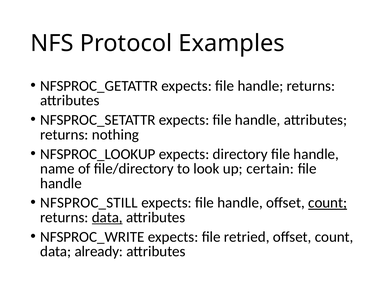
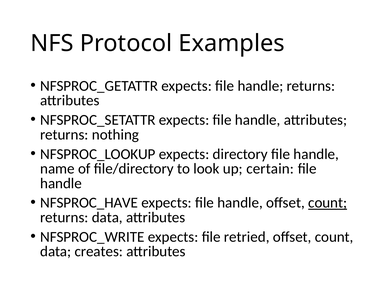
NFSPROC_STILL: NFSPROC_STILL -> NFSPROC_HAVE
data at (107, 218) underline: present -> none
already: already -> creates
